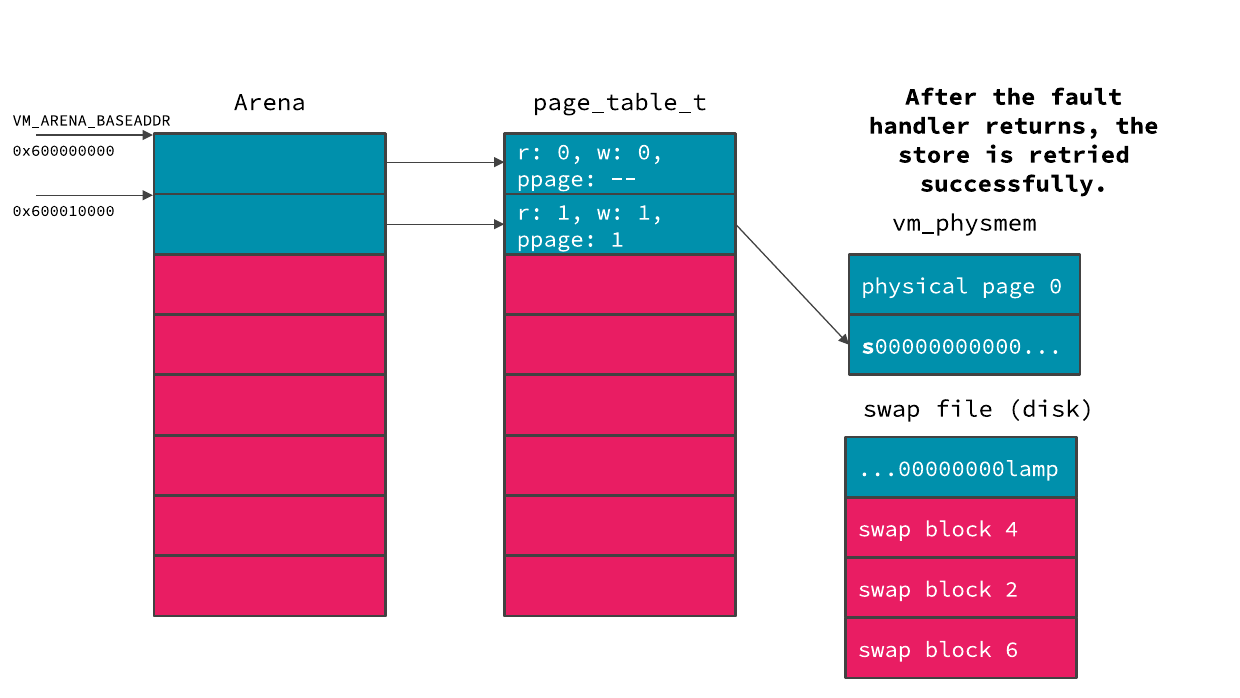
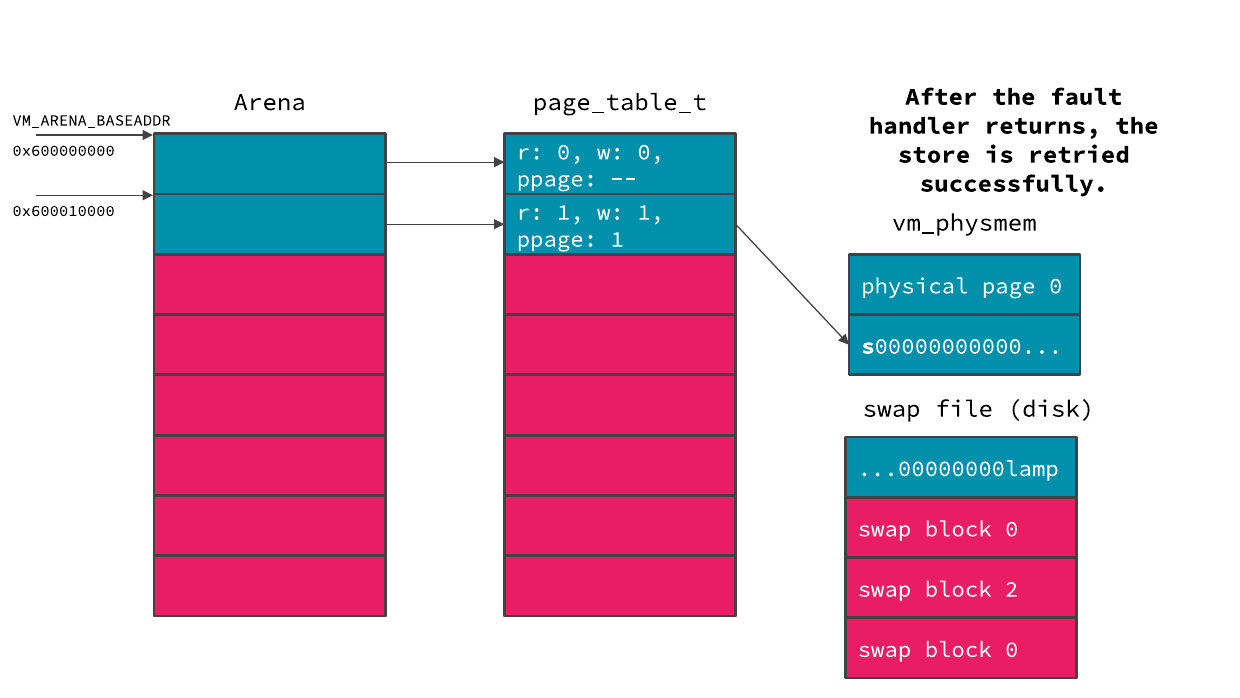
4 at (1012, 529): 4 -> 0
6 at (1012, 649): 6 -> 0
